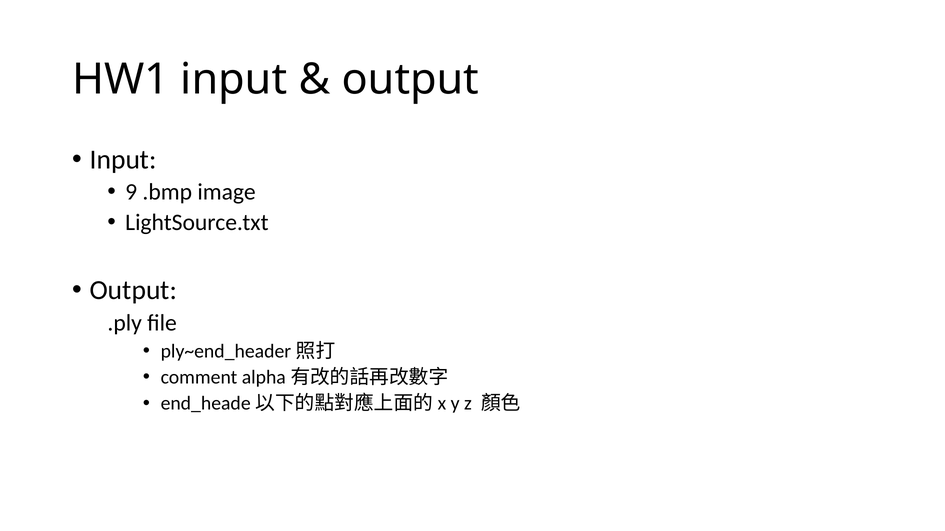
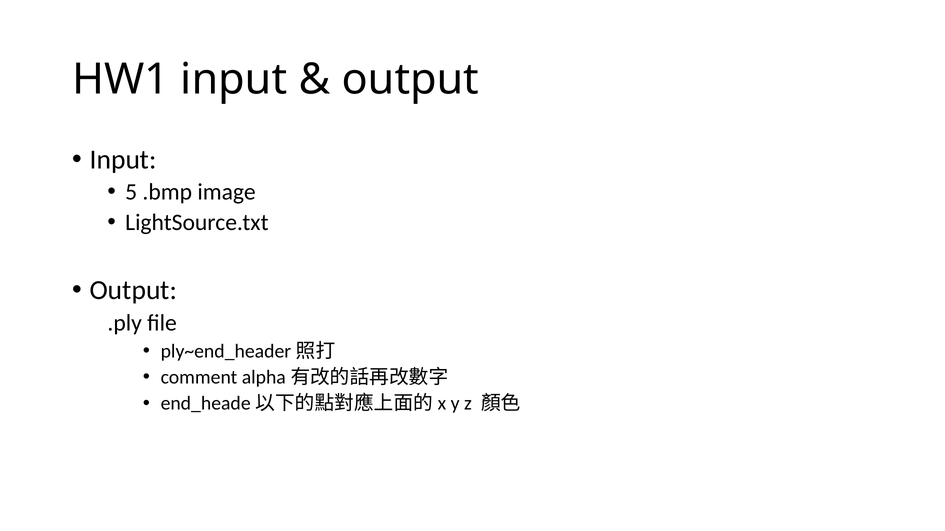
9: 9 -> 5
